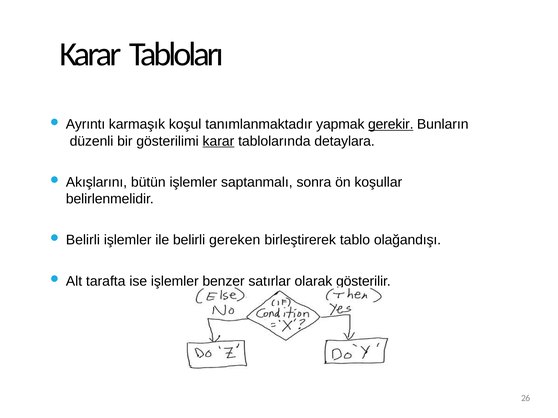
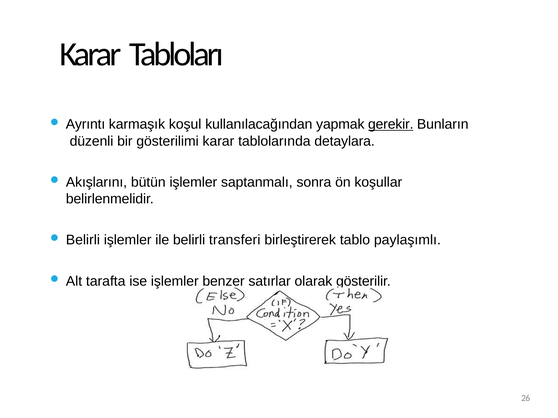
tanımlanmaktadır: tanımlanmaktadır -> kullanılacağından
karar at (218, 141) underline: present -> none
gereken: gereken -> transferi
olağandışı: olağandışı -> paylaşımlı
